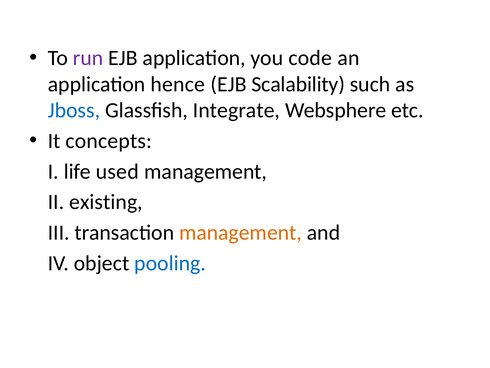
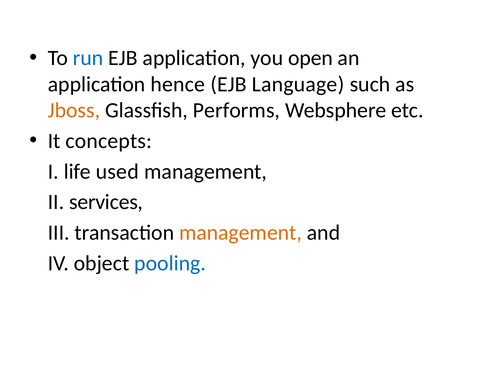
run colour: purple -> blue
code: code -> open
Scalability: Scalability -> Language
Jboss colour: blue -> orange
Integrate: Integrate -> Performs
existing: existing -> services
